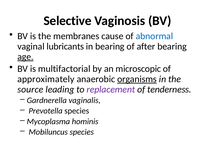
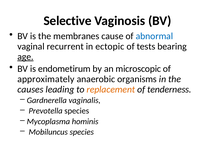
lubricants: lubricants -> recurrent
in bearing: bearing -> ectopic
after: after -> tests
multifactorial: multifactorial -> endometirum
organisms underline: present -> none
source: source -> causes
replacement colour: purple -> orange
